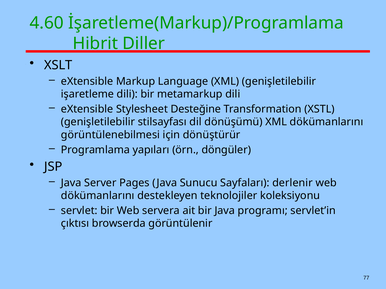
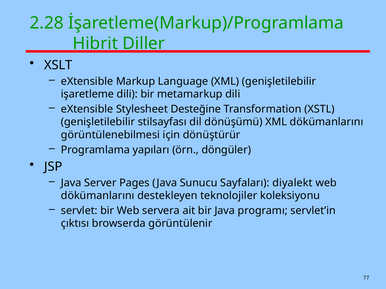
4.60: 4.60 -> 2.28
derlenir: derlenir -> diyalekt
